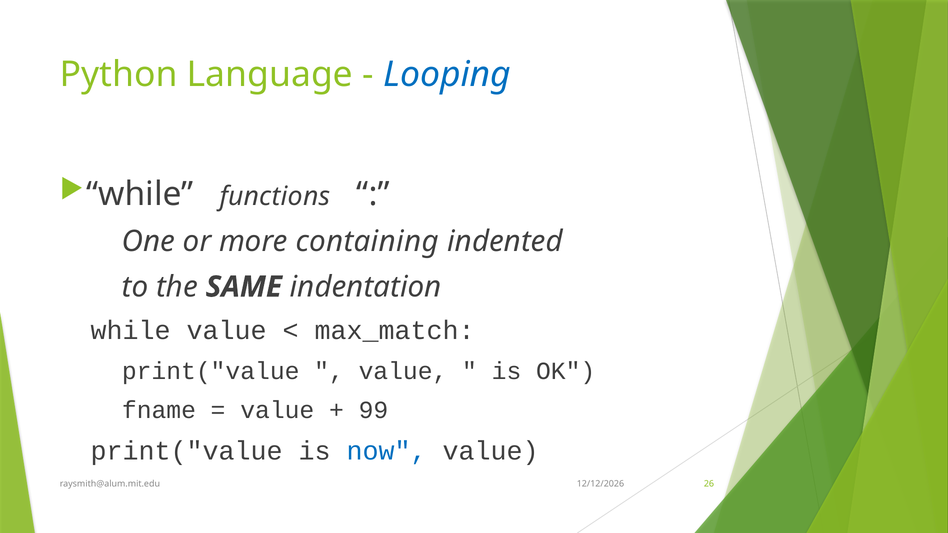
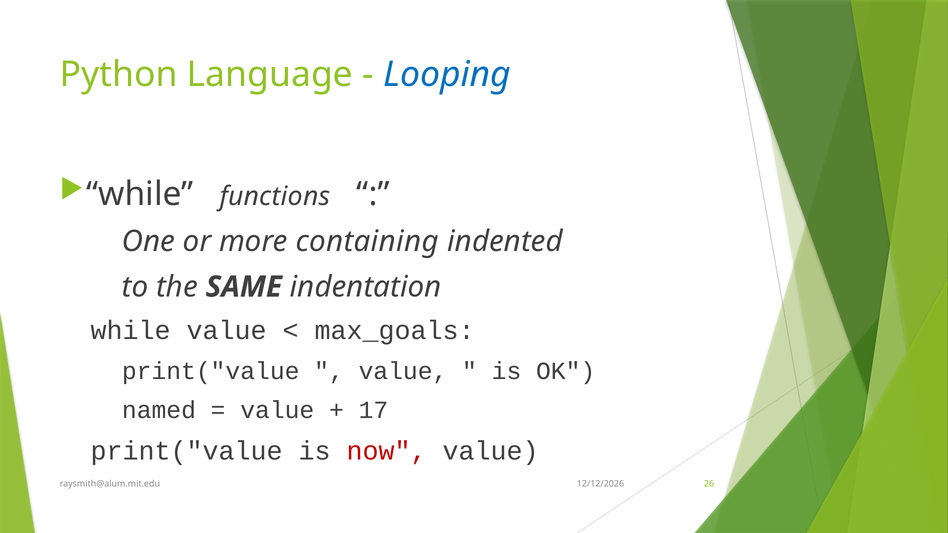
max_match: max_match -> max_goals
fname: fname -> named
99: 99 -> 17
now colour: blue -> red
